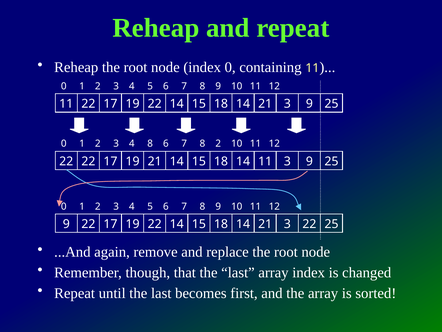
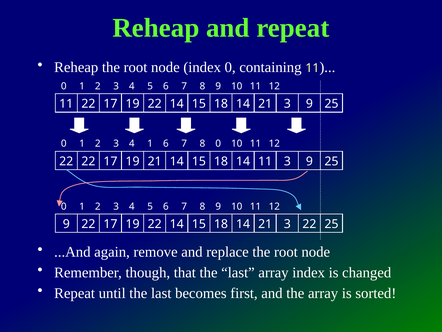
4 8: 8 -> 1
8 2: 2 -> 0
